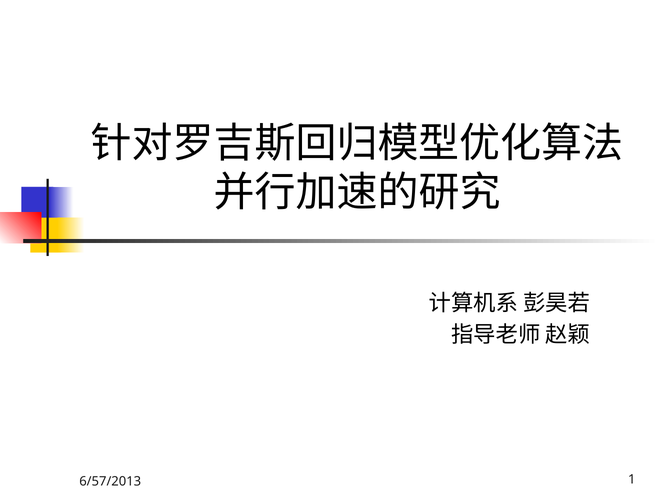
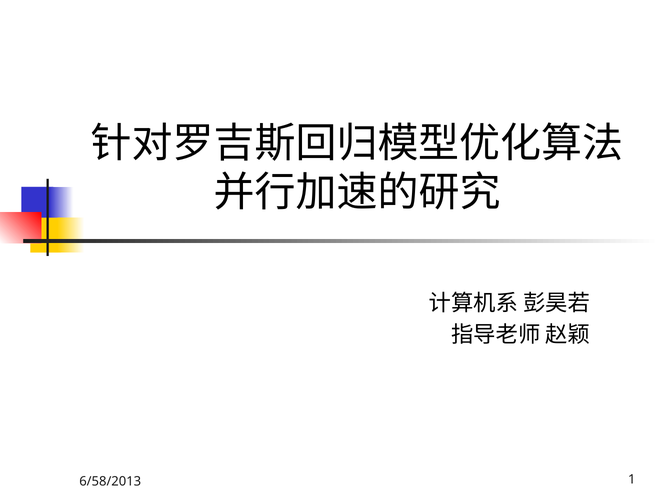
6/57/2013: 6/57/2013 -> 6/58/2013
